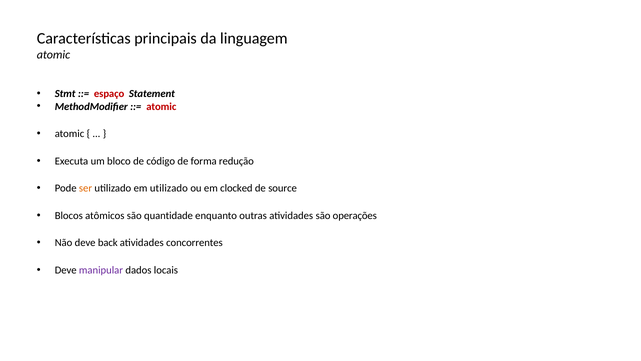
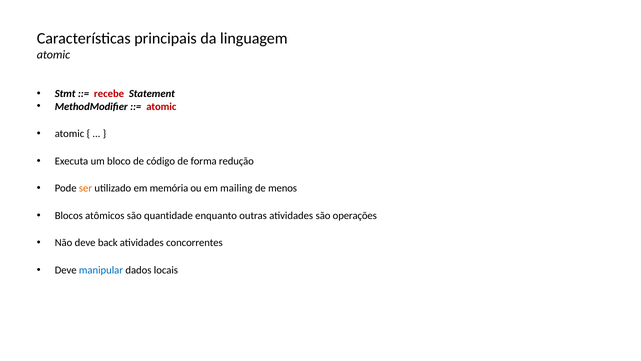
espaço: espaço -> recebe
em utilizado: utilizado -> memória
clocked: clocked -> mailing
source: source -> menos
manipular colour: purple -> blue
